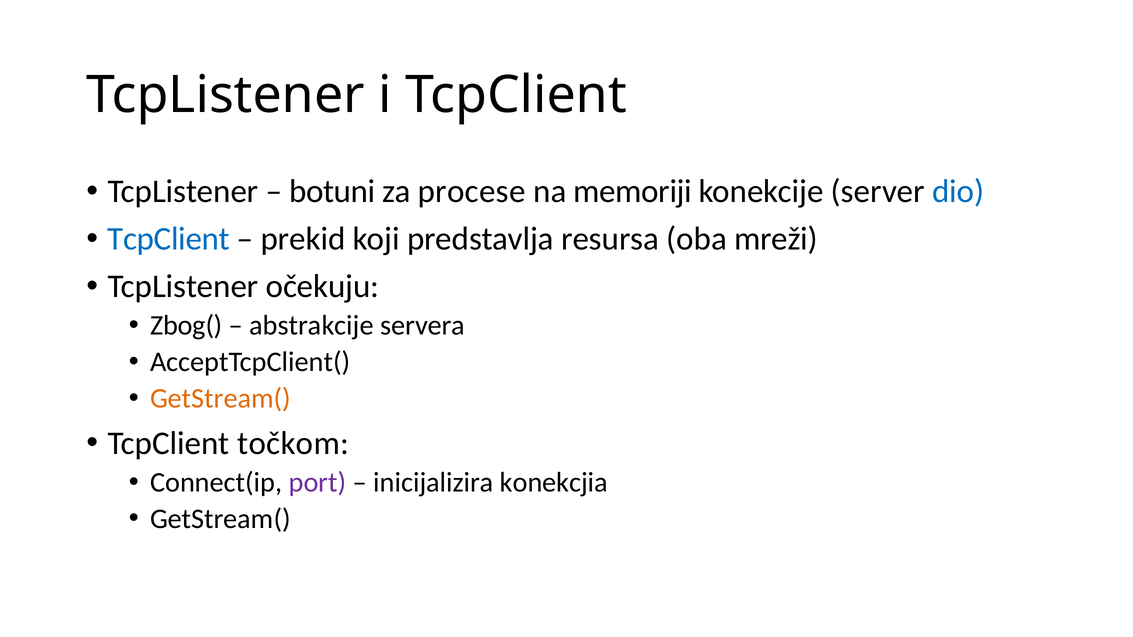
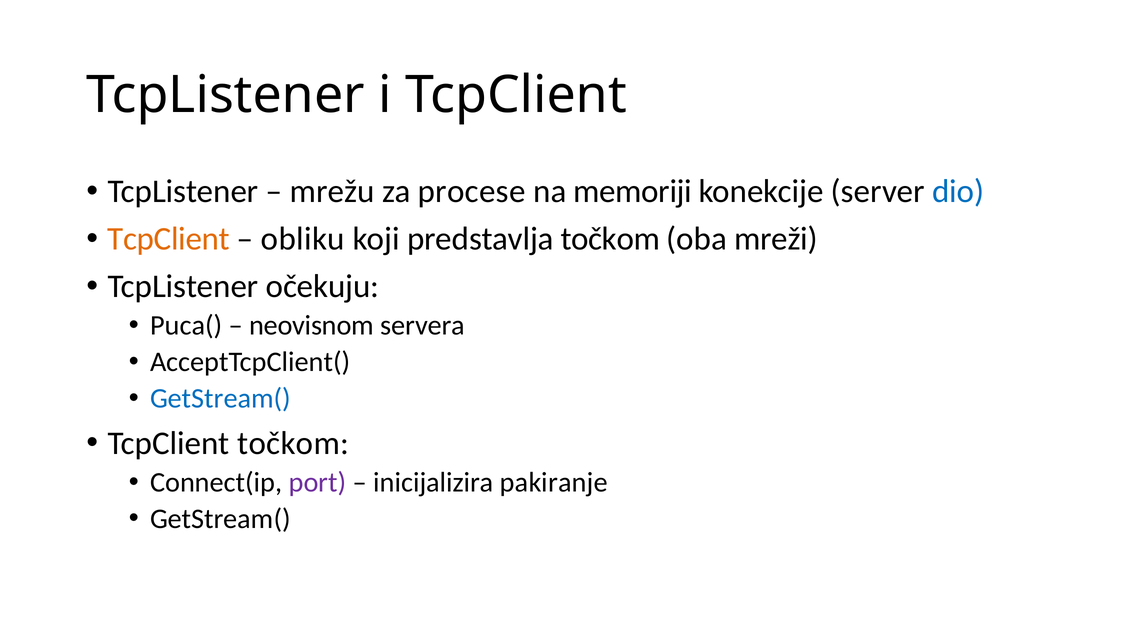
botuni: botuni -> mrežu
TcpClient at (169, 239) colour: blue -> orange
prekid: prekid -> obliku
predstavlja resursa: resursa -> točkom
Zbog(: Zbog( -> Puca(
abstrakcije: abstrakcije -> neovisnom
GetStream( at (220, 399) colour: orange -> blue
konekcjia: konekcjia -> pakiranje
